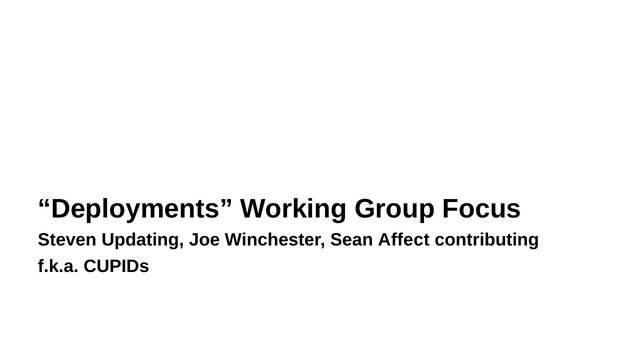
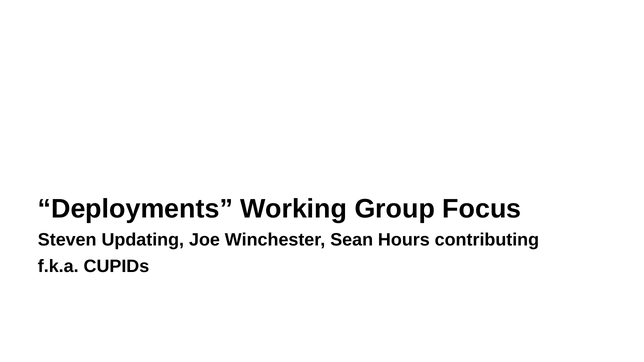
Affect: Affect -> Hours
